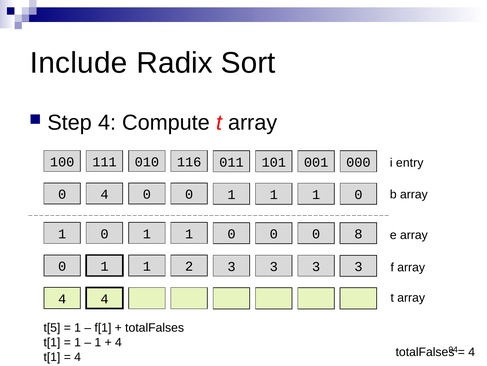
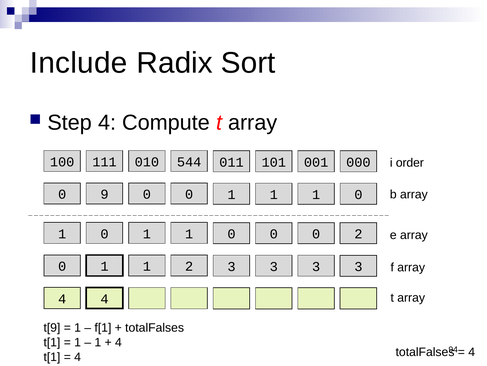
116: 116 -> 544
entry: entry -> order
0 4: 4 -> 9
0 8: 8 -> 2
t[5: t[5 -> t[9
